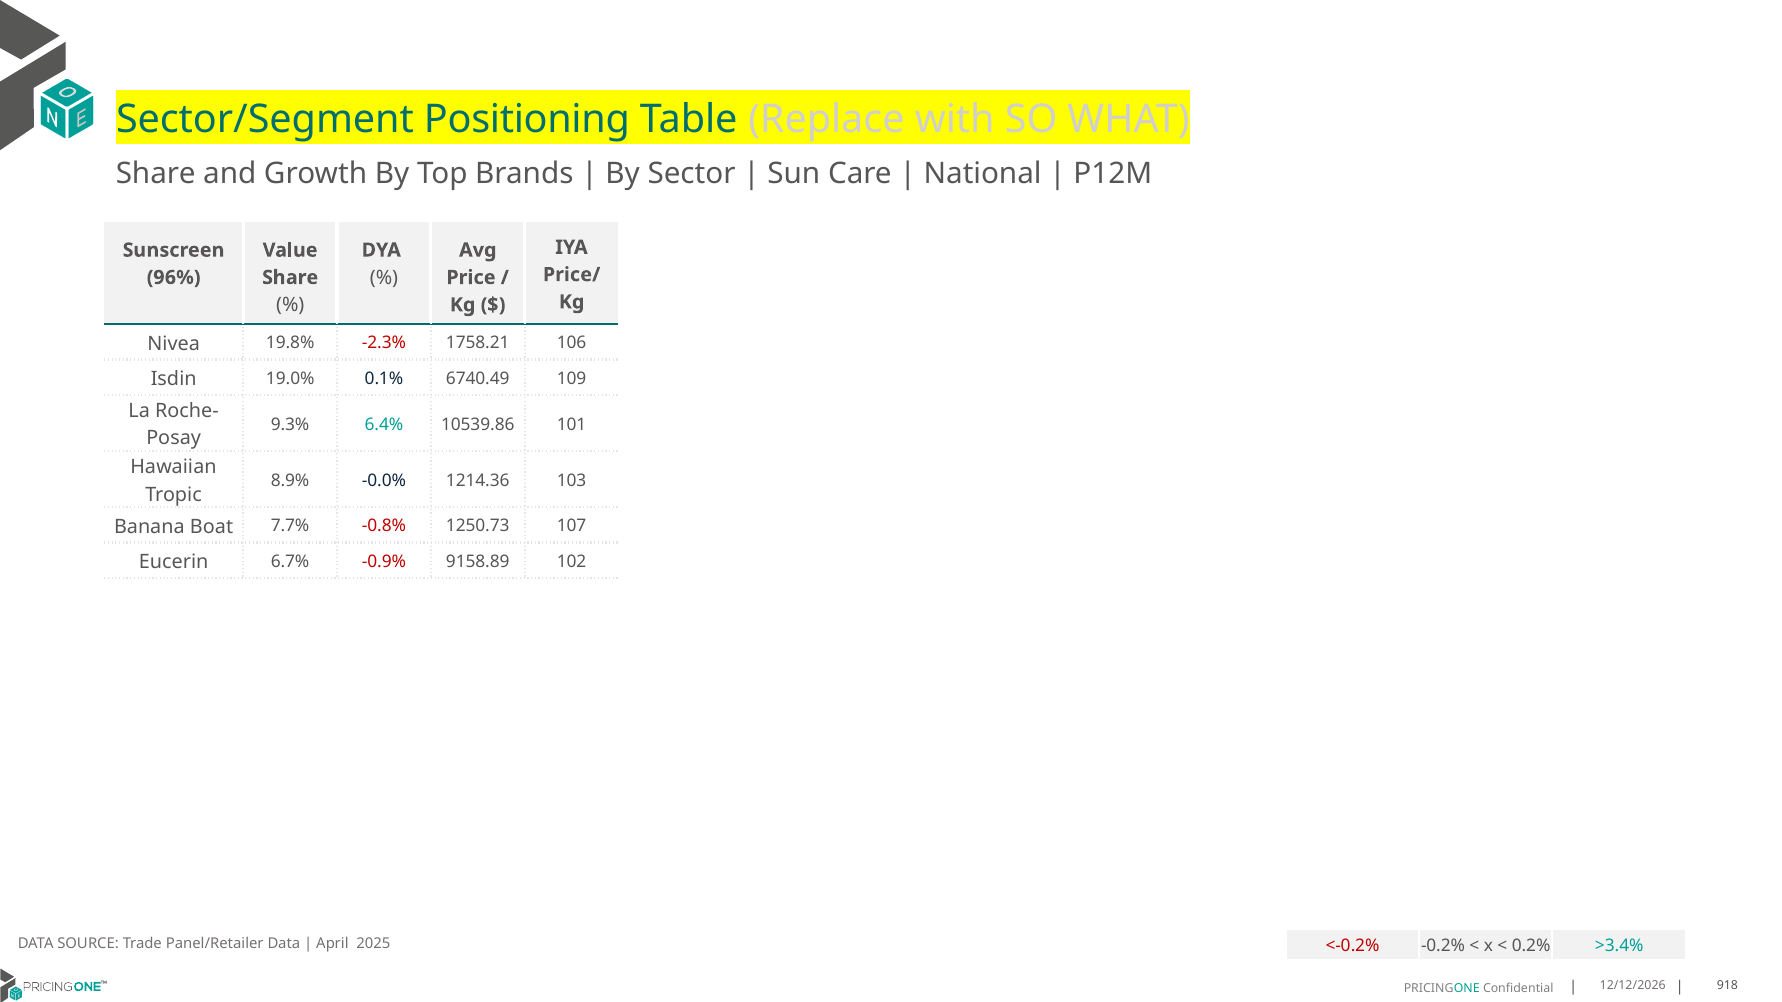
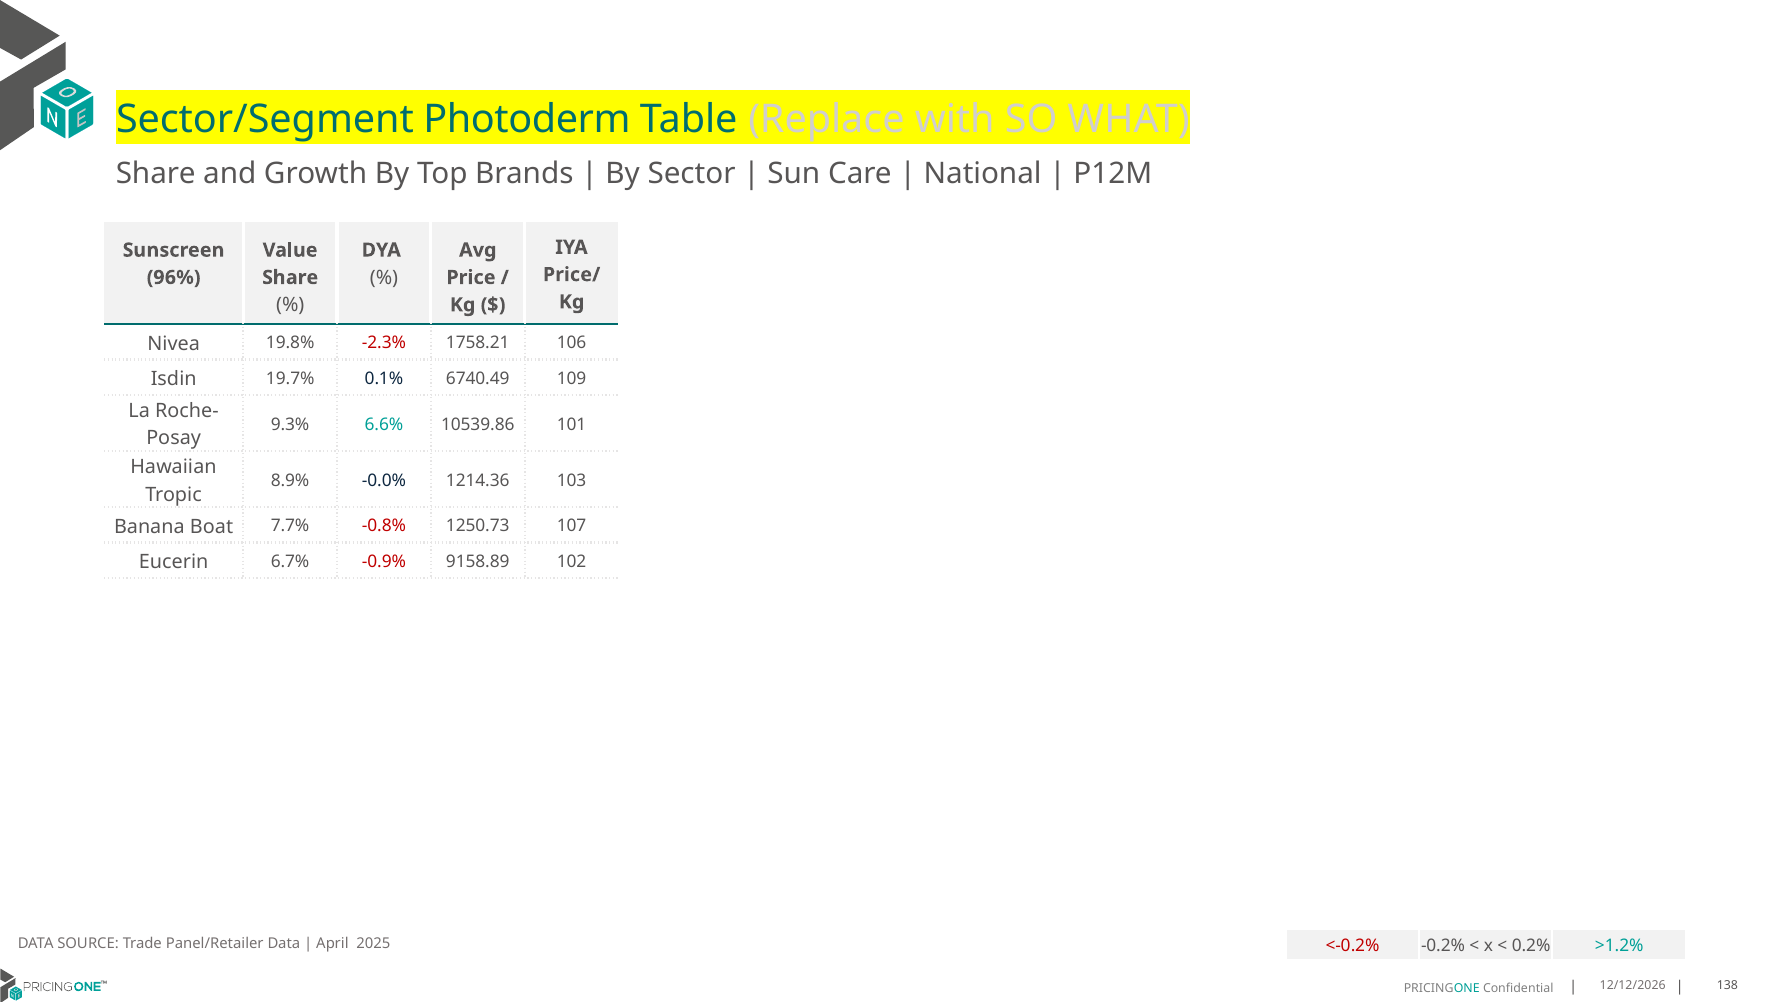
Positioning: Positioning -> Photoderm
19.0%: 19.0% -> 19.7%
6.4%: 6.4% -> 6.6%
>3.4%: >3.4% -> >1.2%
918: 918 -> 138
